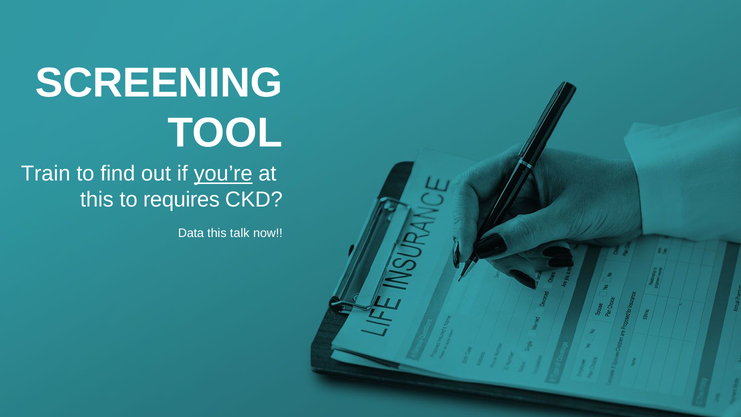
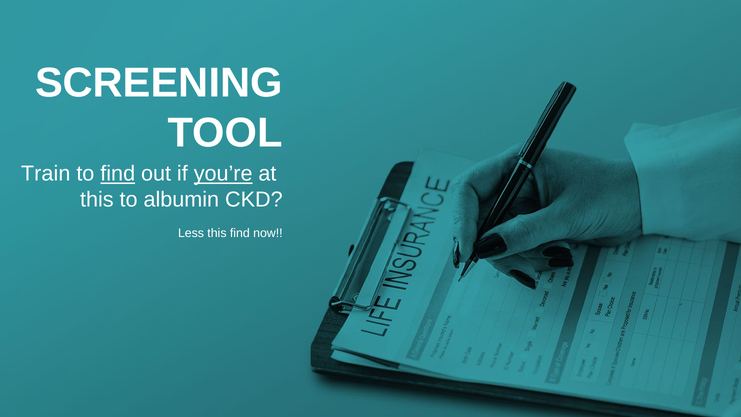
find at (118, 174) underline: none -> present
requires: requires -> albumin
Data: Data -> Less
this talk: talk -> find
